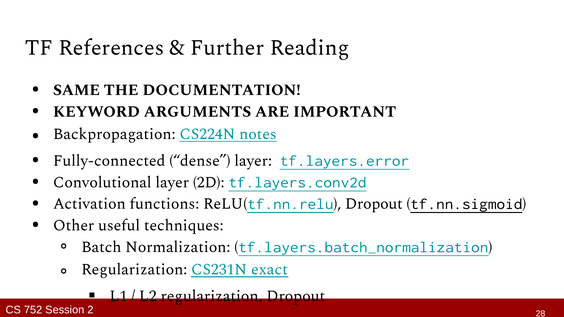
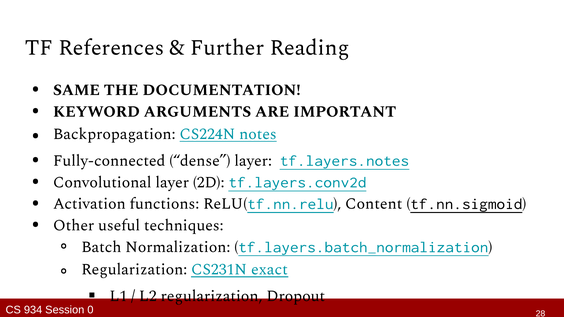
tf.layers.error: tf.layers.error -> tf.layers.notes
ReLU(tf.nn.relu Dropout: Dropout -> Content
752: 752 -> 934
2: 2 -> 0
